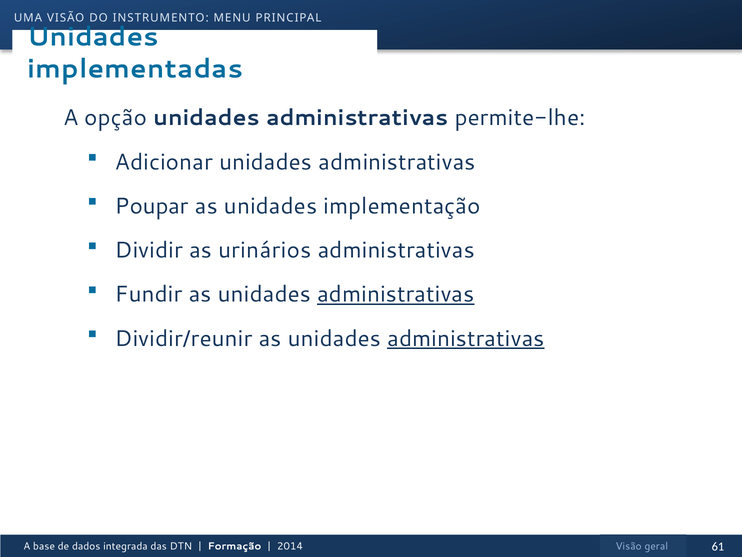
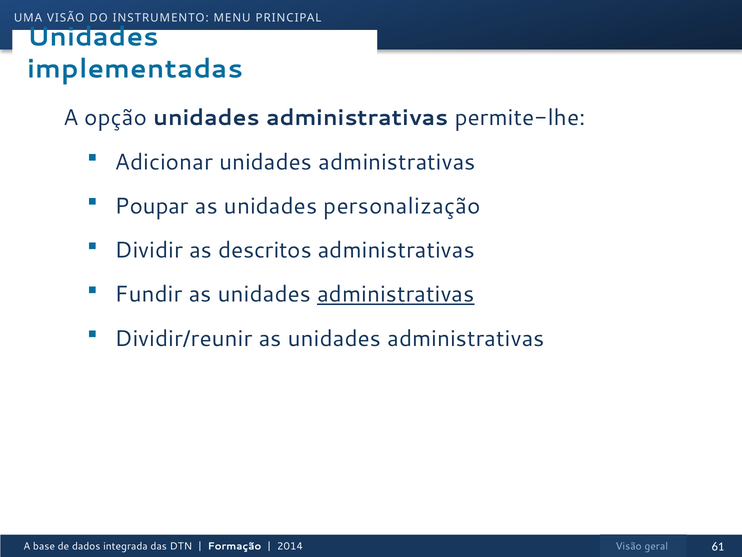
implementação: implementação -> personalização
urinários: urinários -> descritos
administrativas at (466, 338) underline: present -> none
